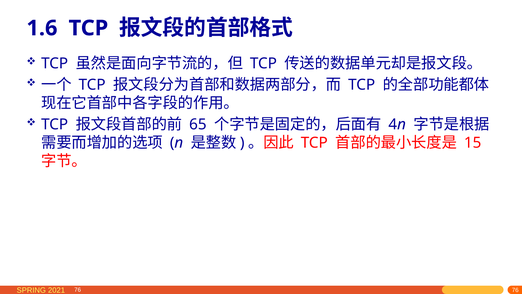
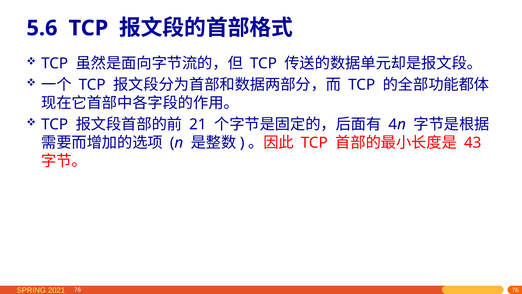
1.6: 1.6 -> 5.6
65: 65 -> 21
15: 15 -> 43
